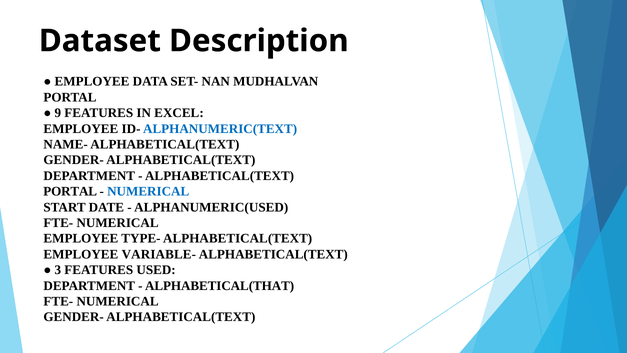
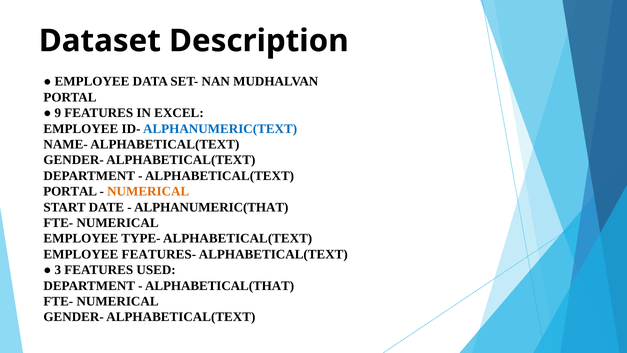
NUMERICAL at (148, 191) colour: blue -> orange
ALPHANUMERIC(USED: ALPHANUMERIC(USED -> ALPHANUMERIC(THAT
VARIABLE-: VARIABLE- -> FEATURES-
